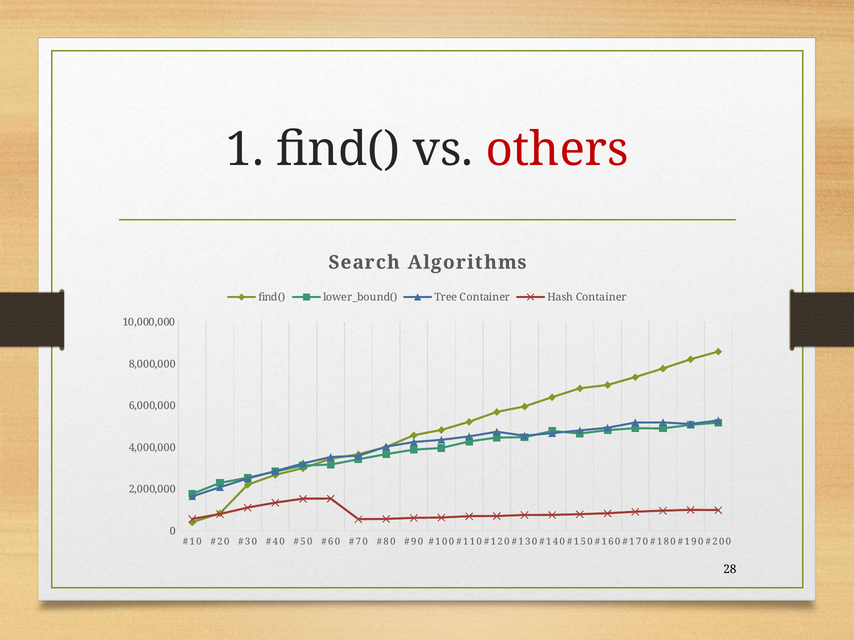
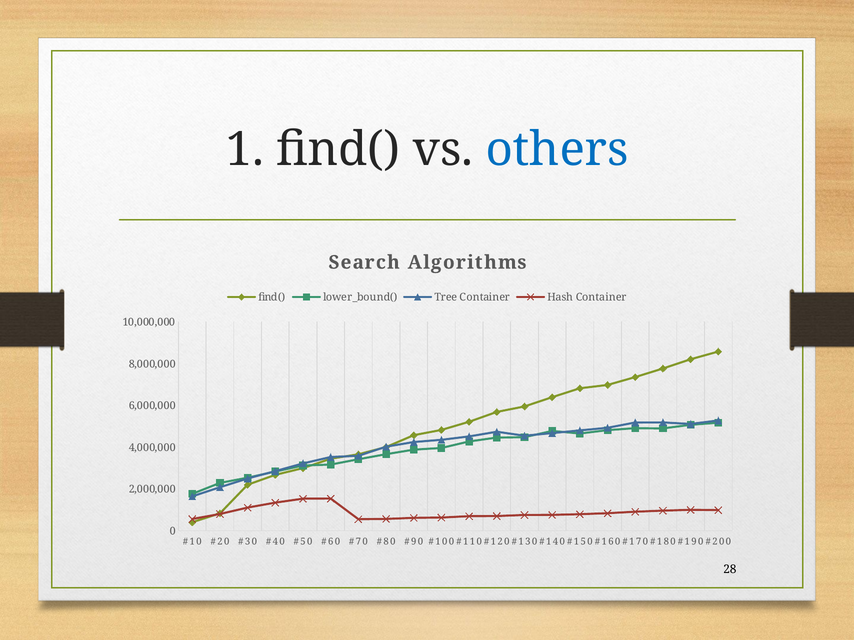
others colour: red -> blue
